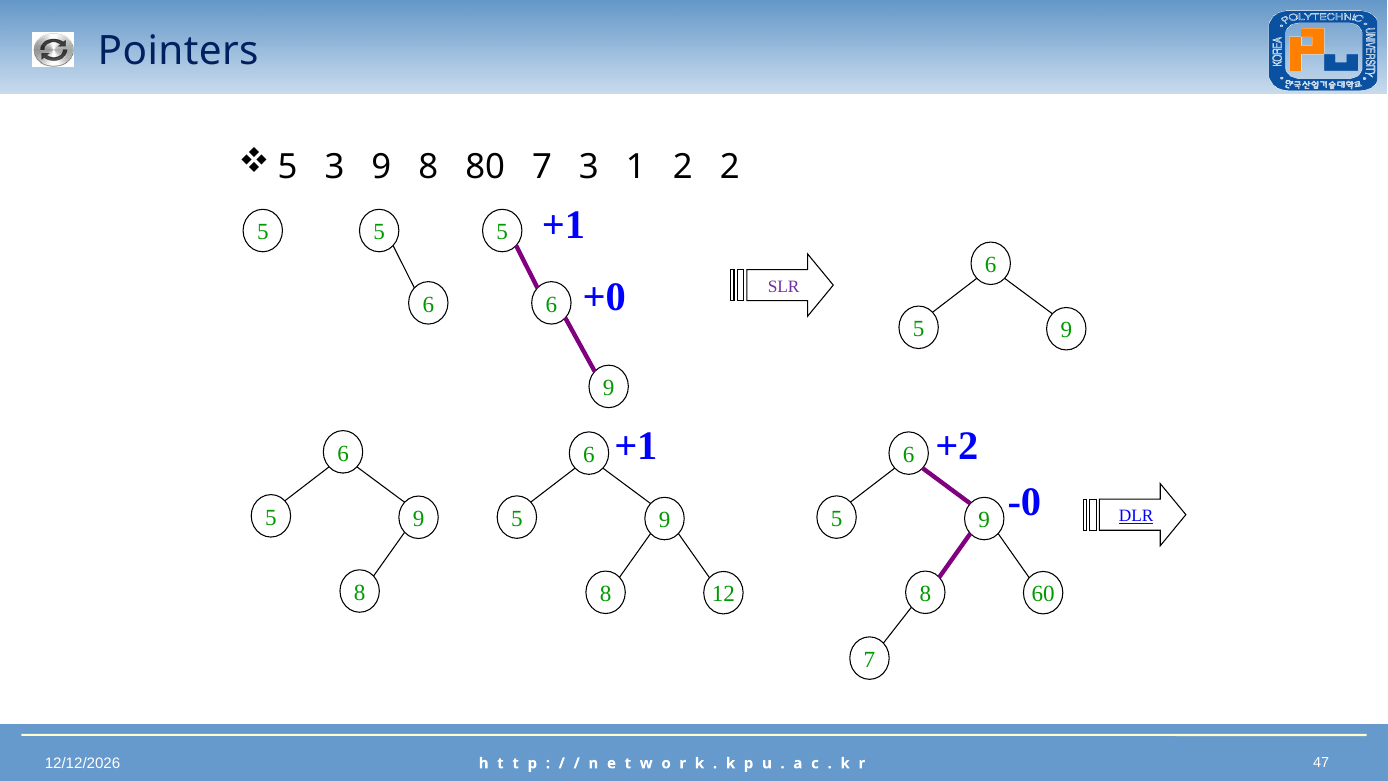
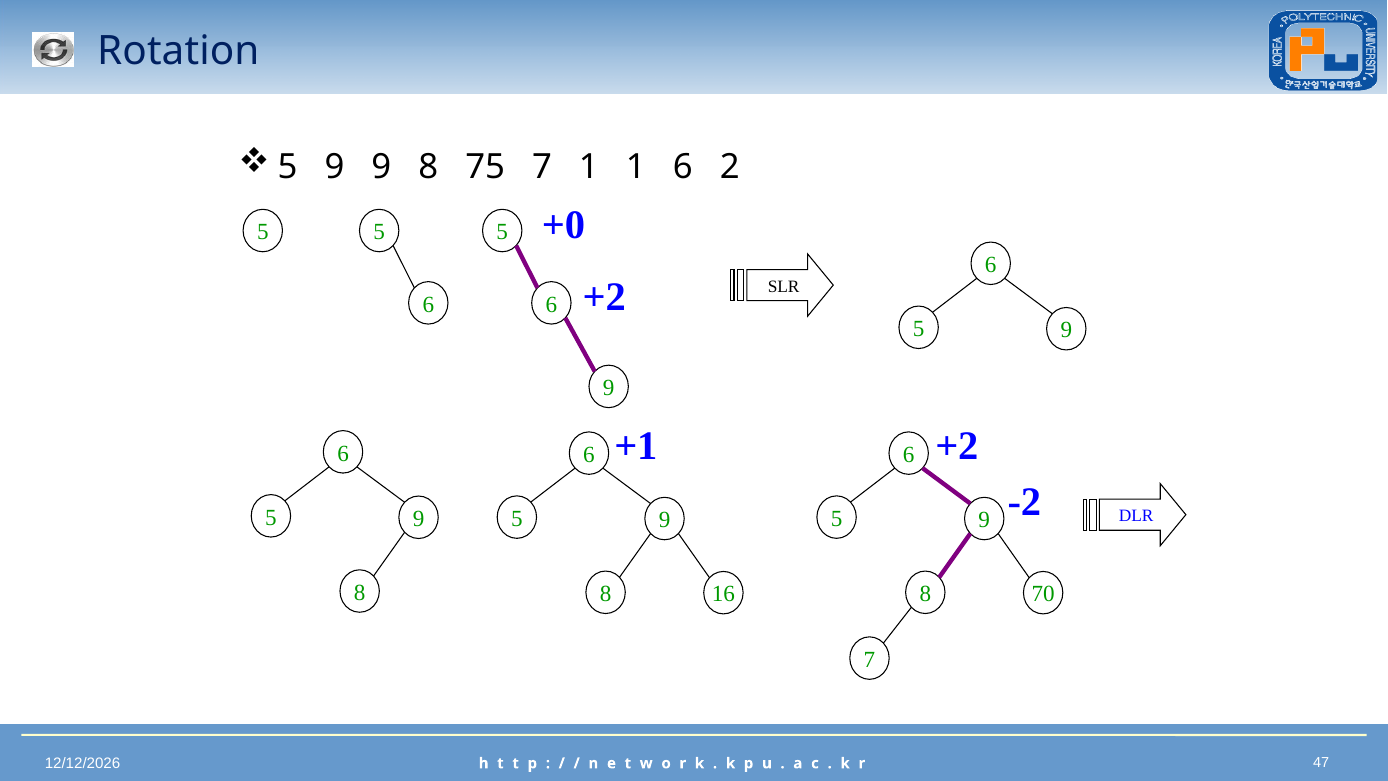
Pointers: Pointers -> Rotation
5 3: 3 -> 9
80: 80 -> 75
7 3: 3 -> 1
1 2: 2 -> 6
+1 at (563, 225): +1 -> +0
SLR colour: purple -> black
+0 at (604, 297): +0 -> +2
-0: -0 -> -2
DLR underline: present -> none
12: 12 -> 16
60: 60 -> 70
